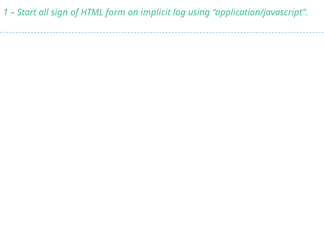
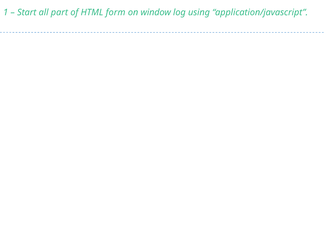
sign: sign -> part
implicit: implicit -> window
